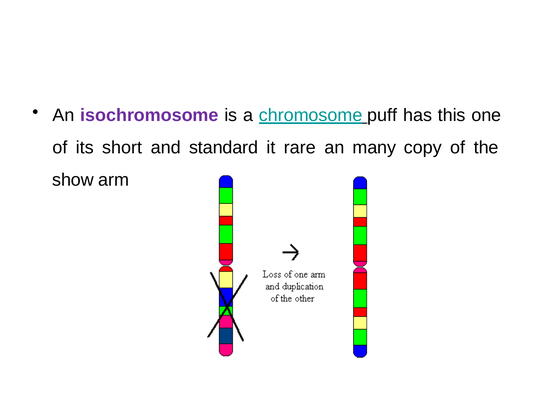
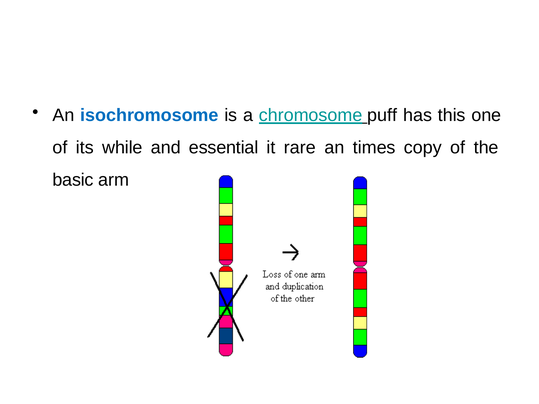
isochromosome colour: purple -> blue
short: short -> while
standard: standard -> essential
many: many -> times
show: show -> basic
